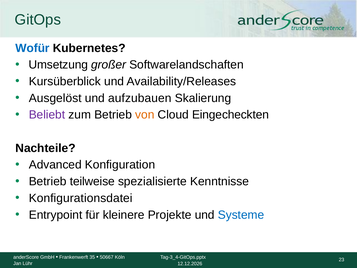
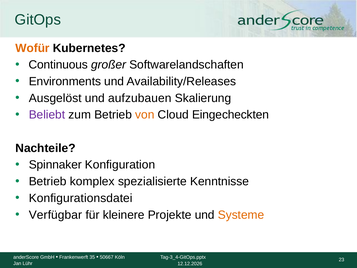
Wofür colour: blue -> orange
Umsetzung: Umsetzung -> Continuous
Kursüberblick: Kursüberblick -> Environments
Advanced: Advanced -> Spinnaker
teilweise: teilweise -> komplex
Entrypoint: Entrypoint -> Verfügbar
Systeme colour: blue -> orange
